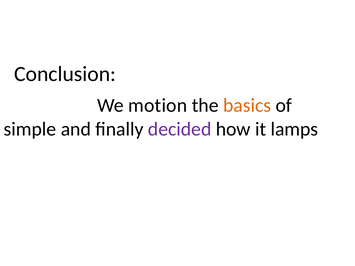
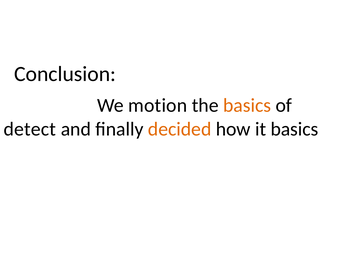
simple: simple -> detect
decided colour: purple -> orange
it lamps: lamps -> basics
